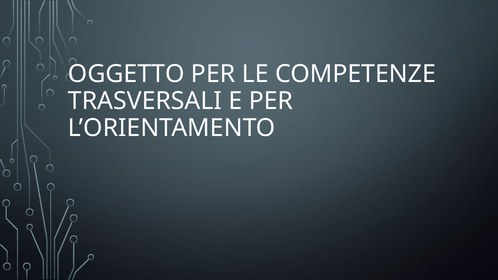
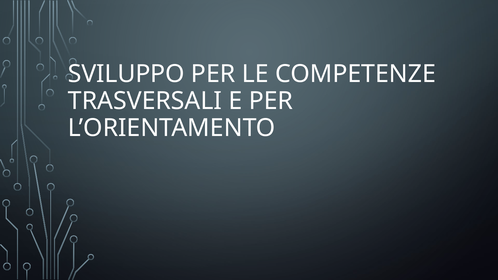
OGGETTO: OGGETTO -> SVILUPPO
